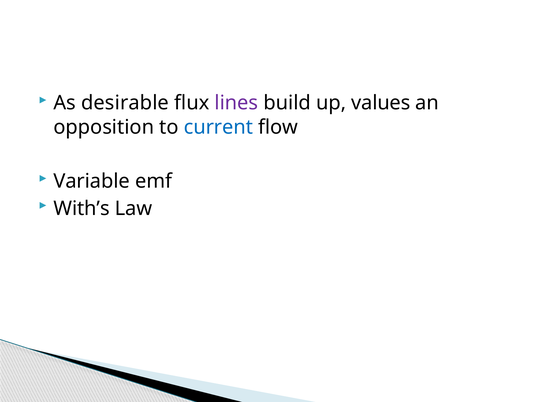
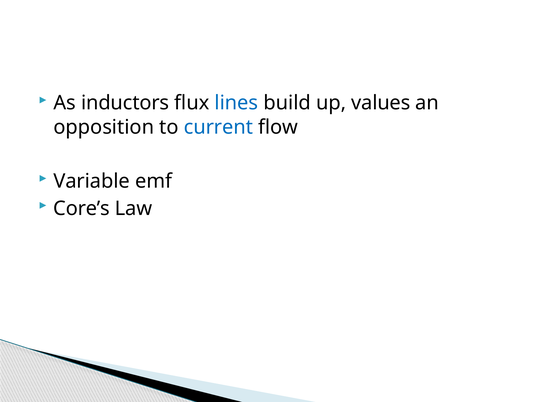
desirable: desirable -> inductors
lines colour: purple -> blue
With’s: With’s -> Core’s
